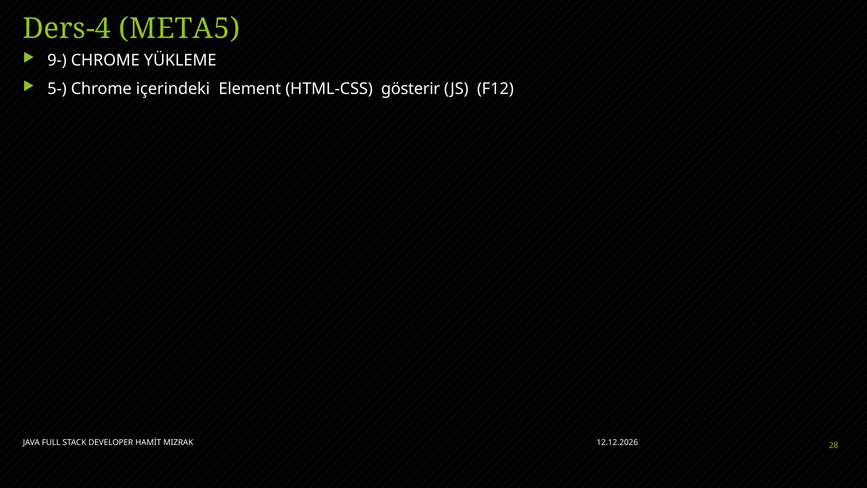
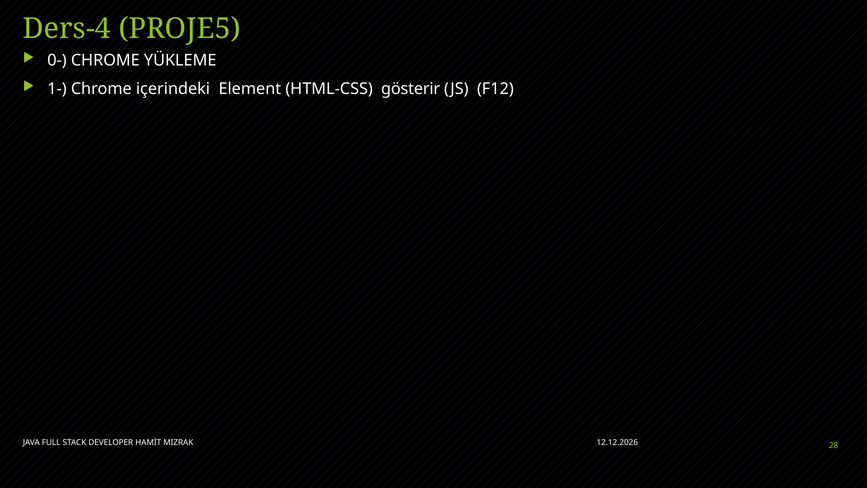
META5: META5 -> PROJE5
9-: 9- -> 0-
5-: 5- -> 1-
